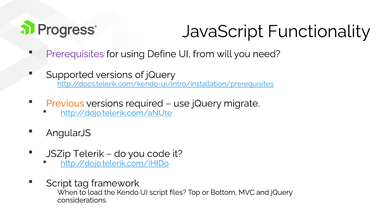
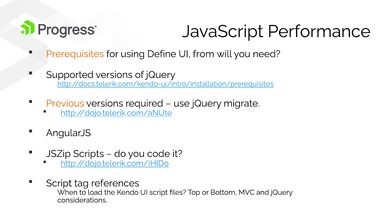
Functionality: Functionality -> Performance
Prerequisites colour: purple -> orange
Telerik: Telerik -> Scripts
framework: framework -> references
